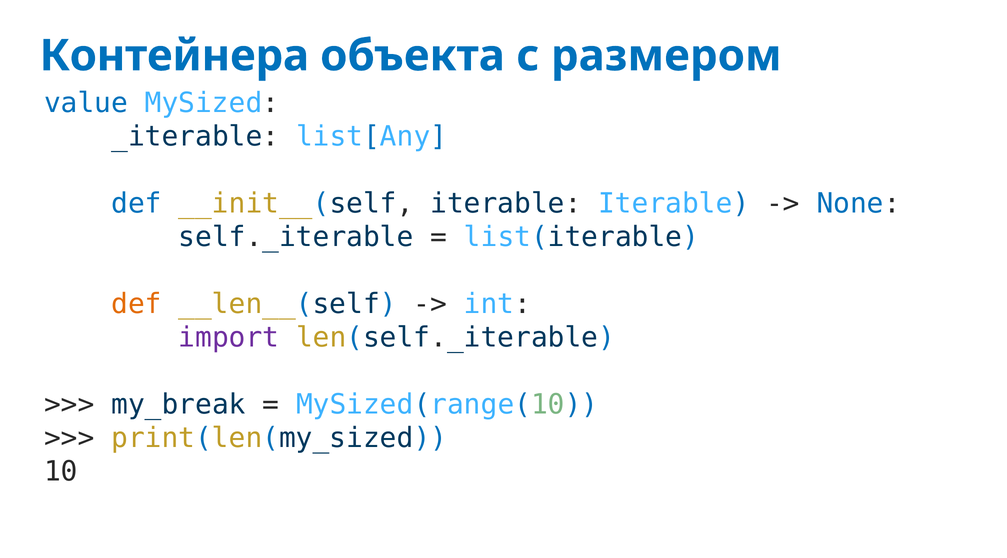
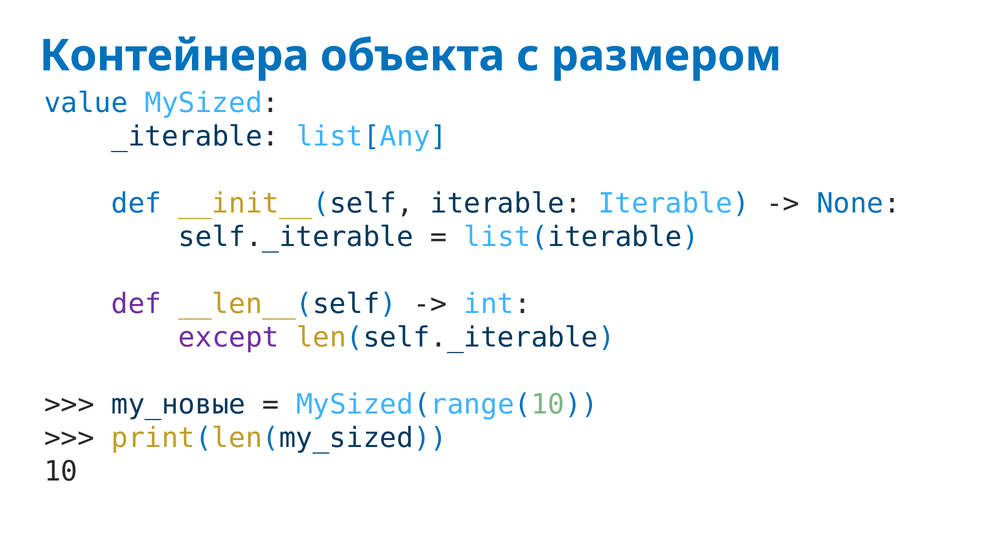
def at (136, 304) colour: orange -> purple
import: import -> except
my_break: my_break -> my_новые
